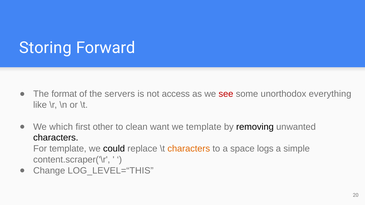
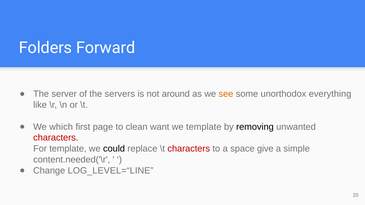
Storing: Storing -> Folders
format: format -> server
access: access -> around
see colour: red -> orange
other: other -> page
characters at (56, 138) colour: black -> red
characters at (189, 149) colour: orange -> red
logs: logs -> give
content.scraper('\r: content.scraper('\r -> content.needed('\r
LOG_LEVEL=“THIS: LOG_LEVEL=“THIS -> LOG_LEVEL=“LINE
